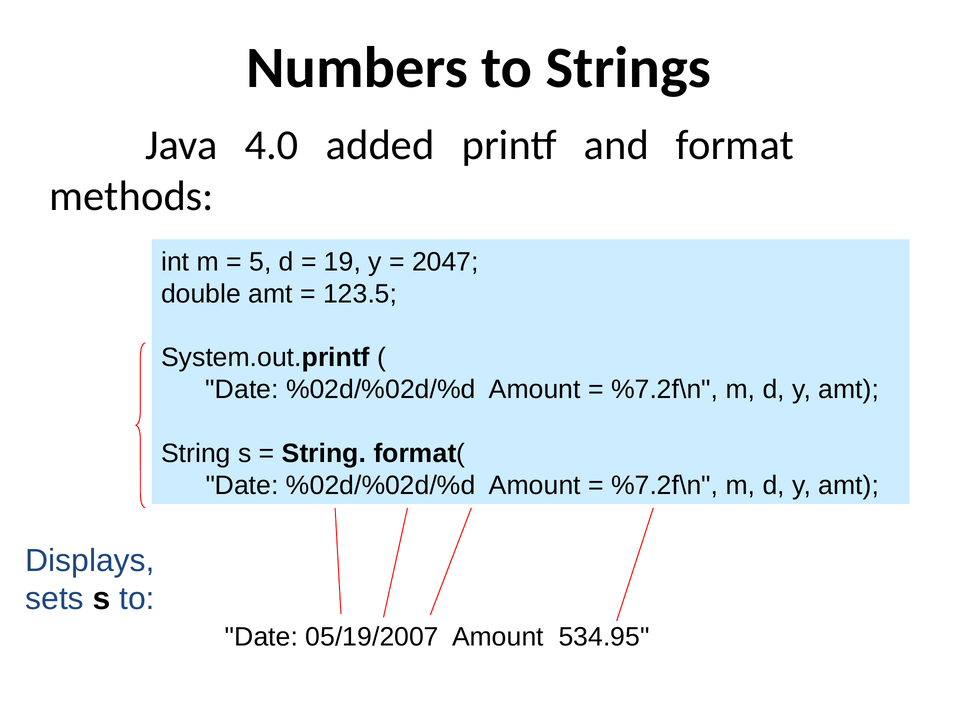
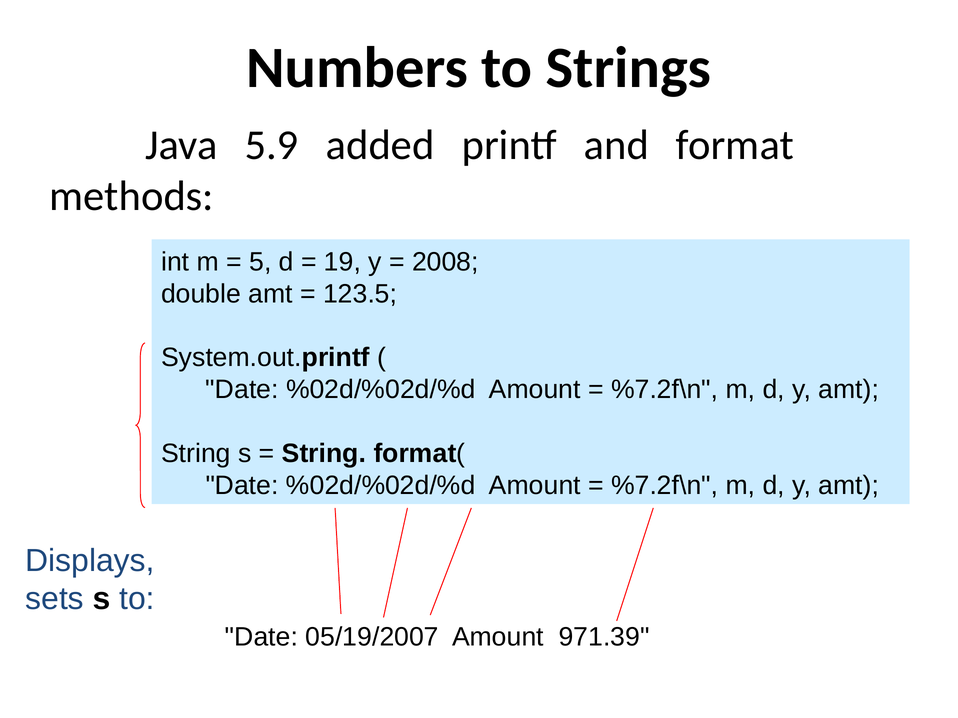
4.0: 4.0 -> 5.9
2047: 2047 -> 2008
534.95: 534.95 -> 971.39
